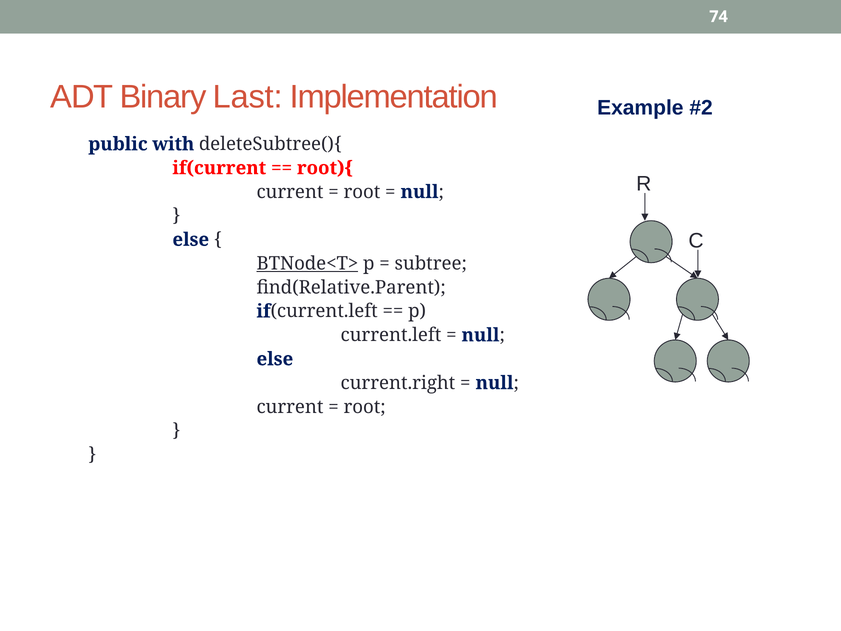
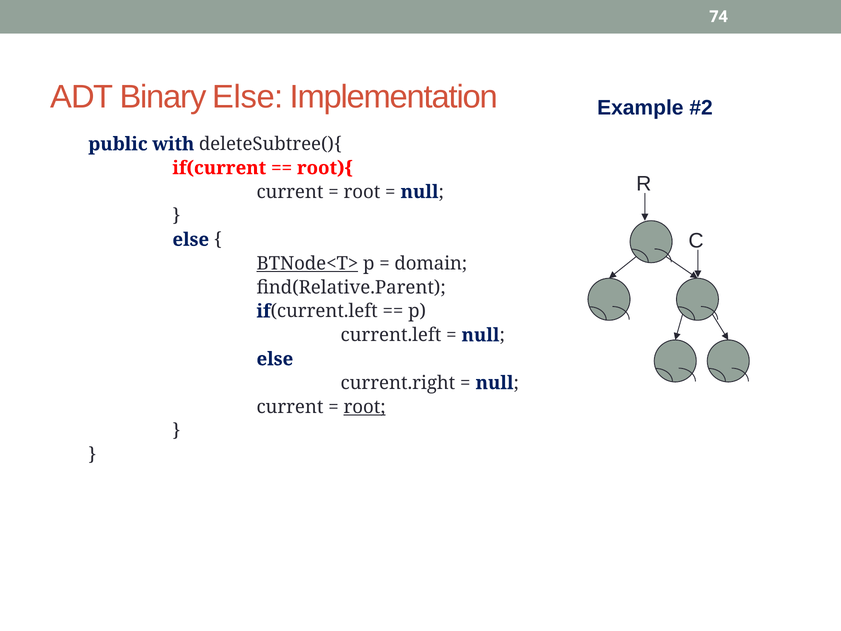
Binary Last: Last -> Else
subtree: subtree -> domain
root at (365, 407) underline: none -> present
